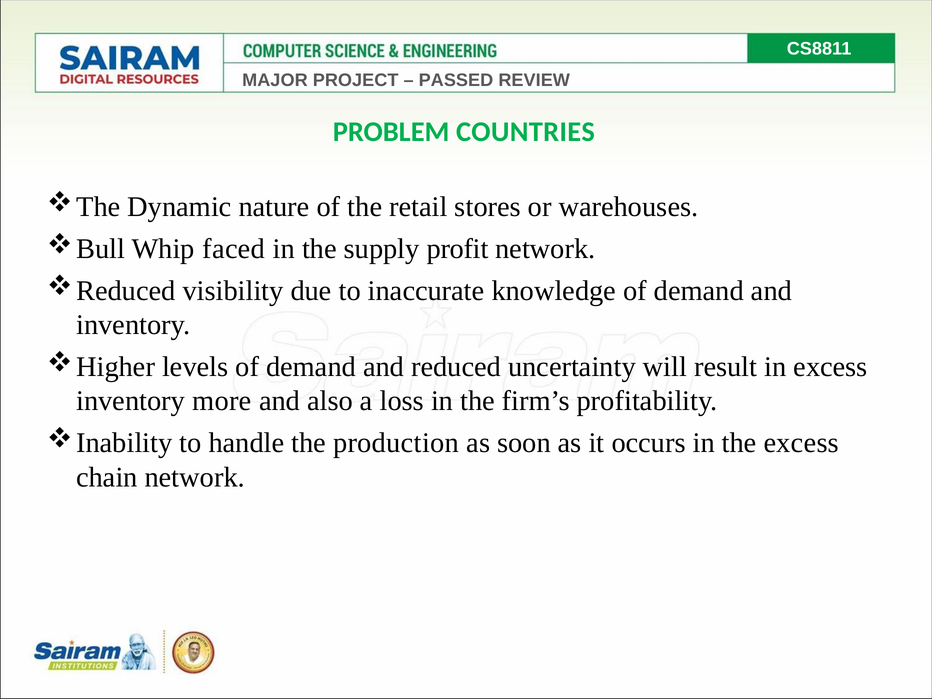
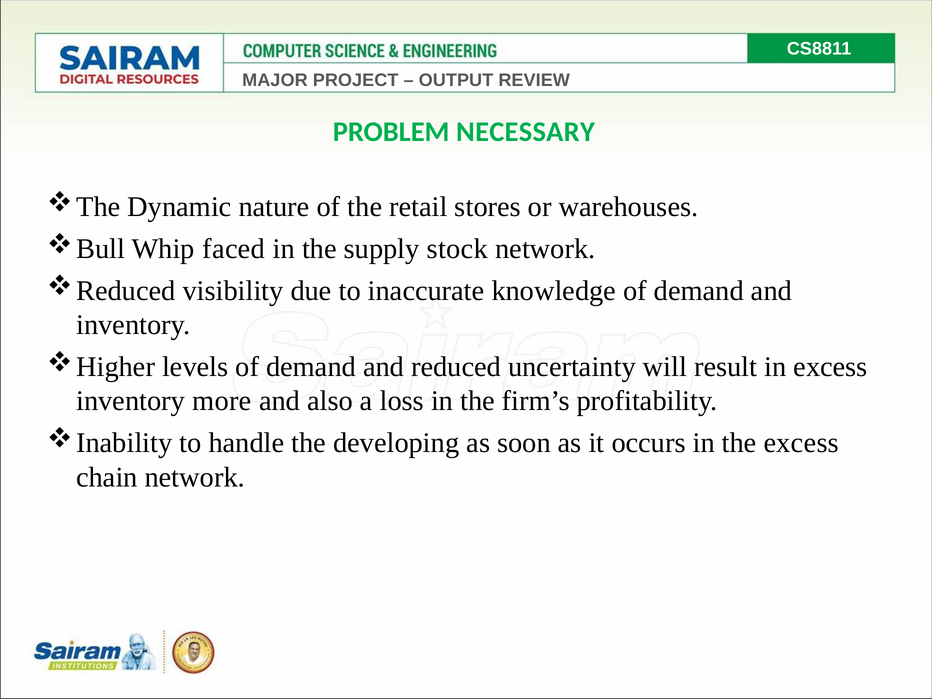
PASSED: PASSED -> OUTPUT
COUNTRIES: COUNTRIES -> NECESSARY
profit: profit -> stock
production: production -> developing
